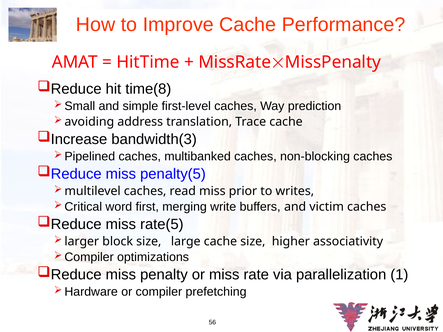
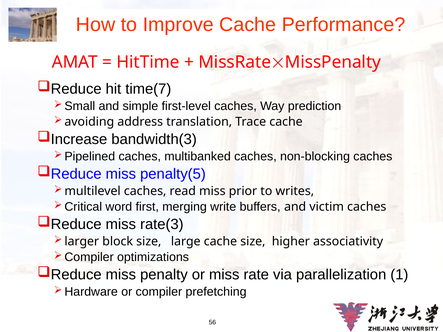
time(8: time(8 -> time(7
rate(5: rate(5 -> rate(3
